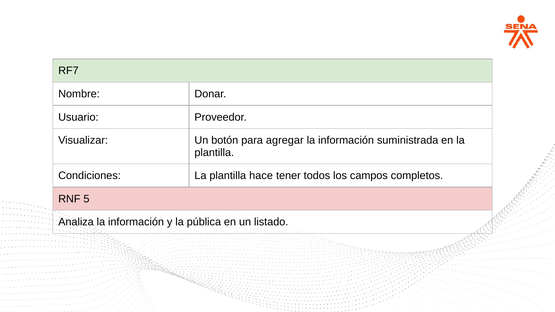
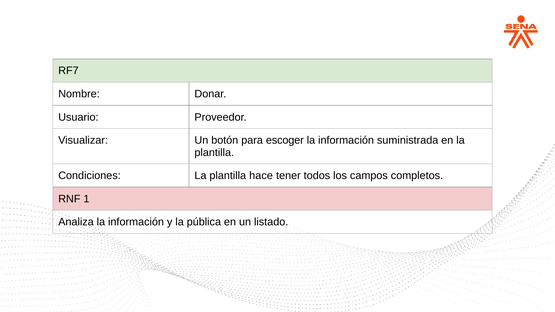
agregar: agregar -> escoger
5: 5 -> 1
